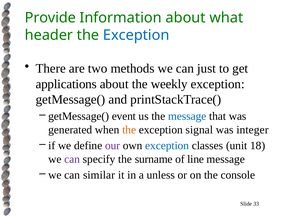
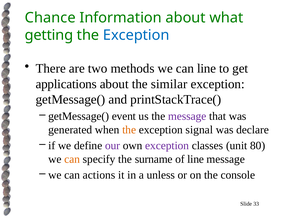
Provide: Provide -> Chance
header: header -> getting
can just: just -> line
weekly: weekly -> similar
message at (187, 116) colour: blue -> purple
integer: integer -> declare
exception at (167, 146) colour: blue -> purple
18: 18 -> 80
can at (72, 159) colour: purple -> orange
similar: similar -> actions
